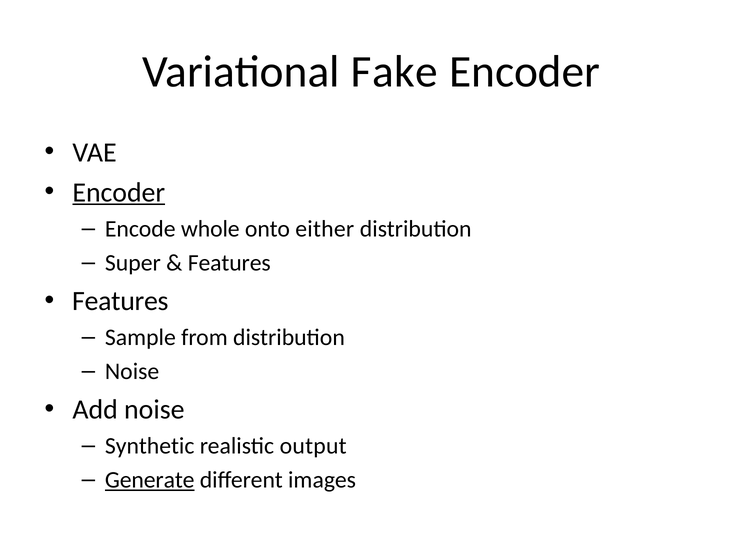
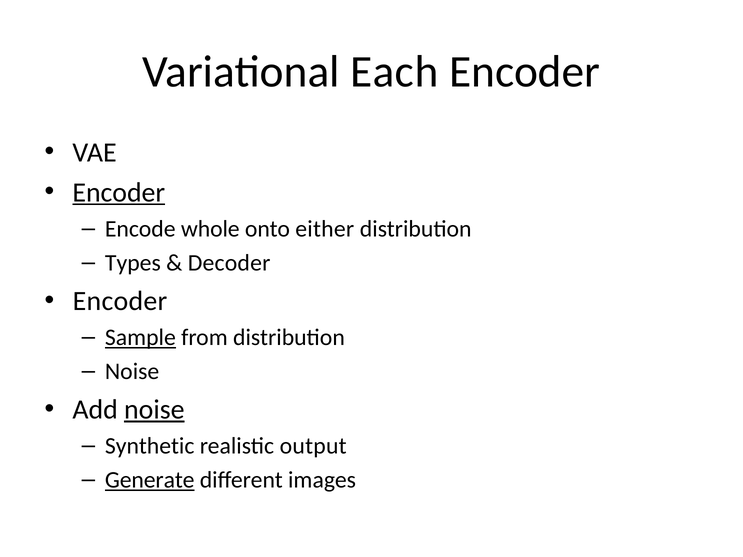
Fake: Fake -> Each
Super: Super -> Types
Features at (229, 263): Features -> Decoder
Features at (120, 301): Features -> Encoder
Sample underline: none -> present
noise at (154, 410) underline: none -> present
